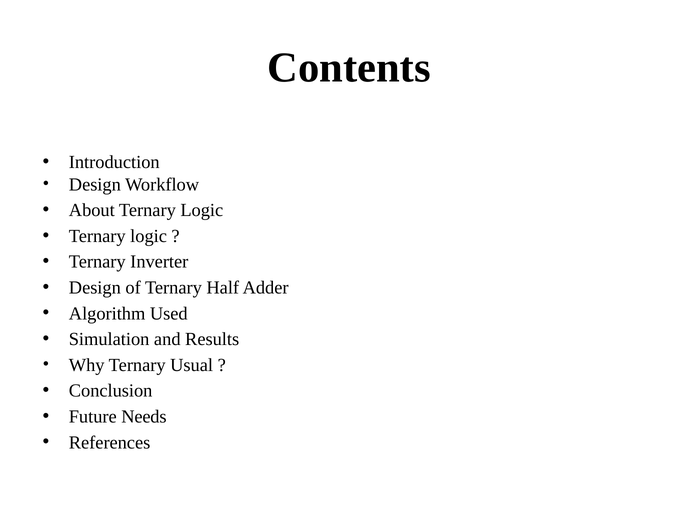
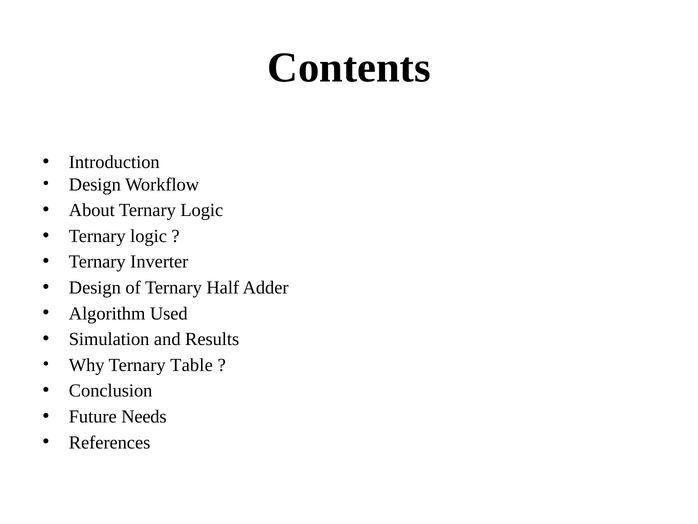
Usual: Usual -> Table
